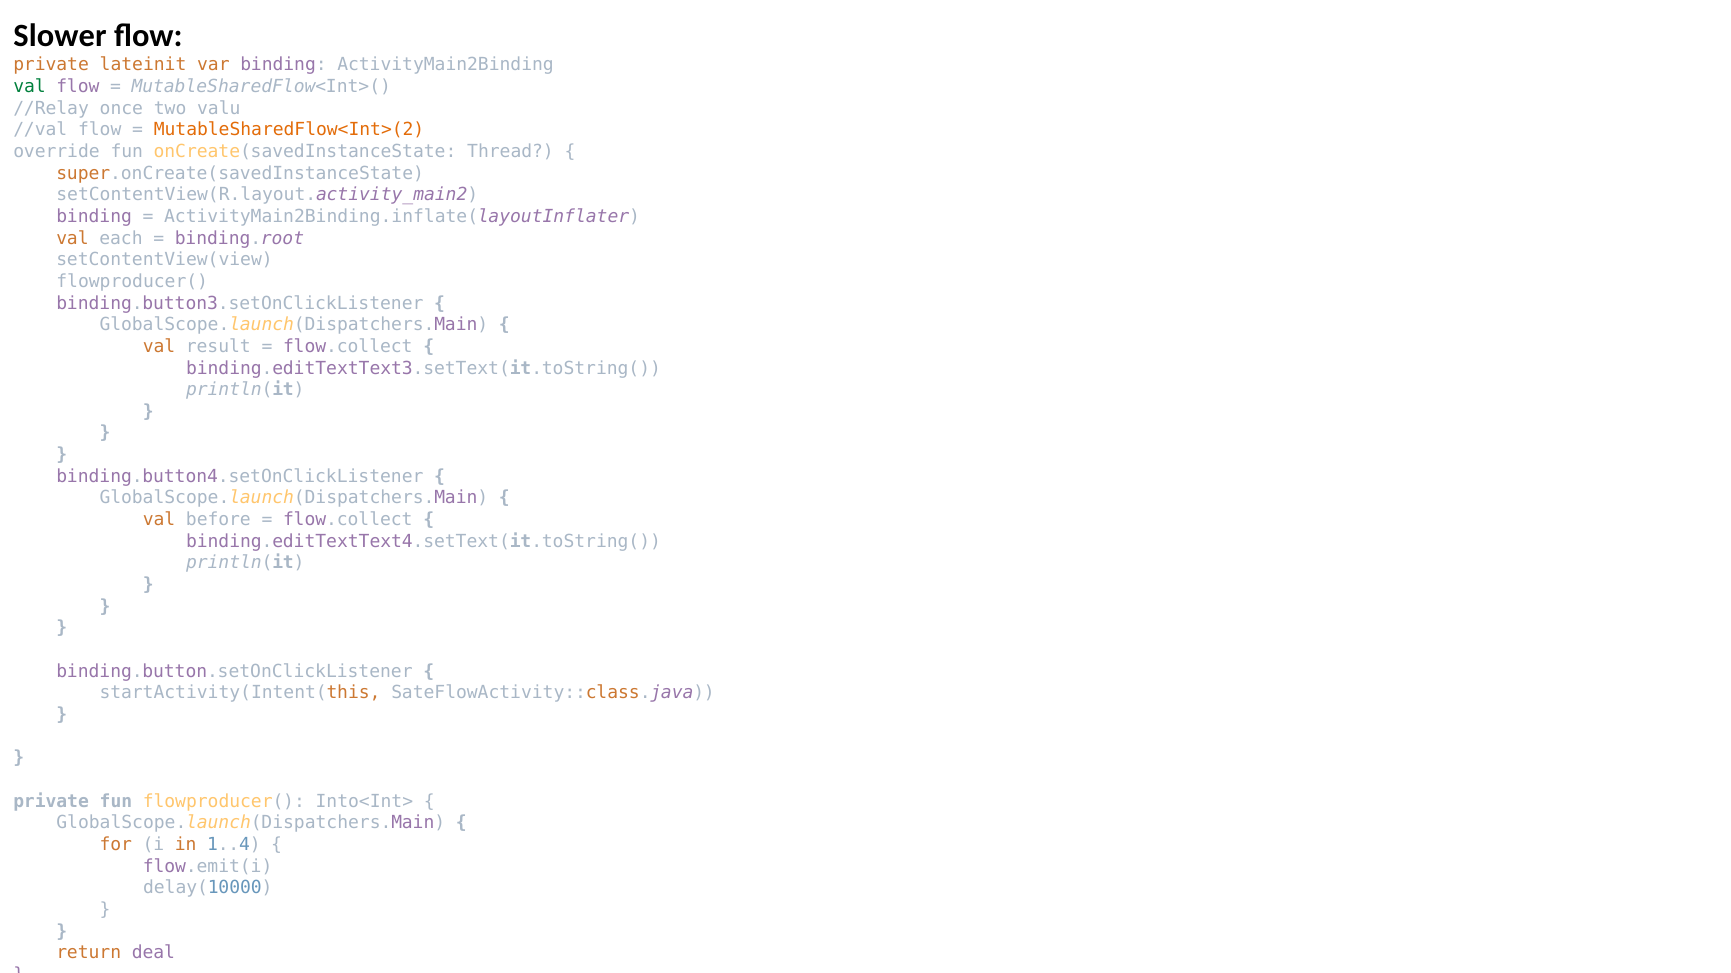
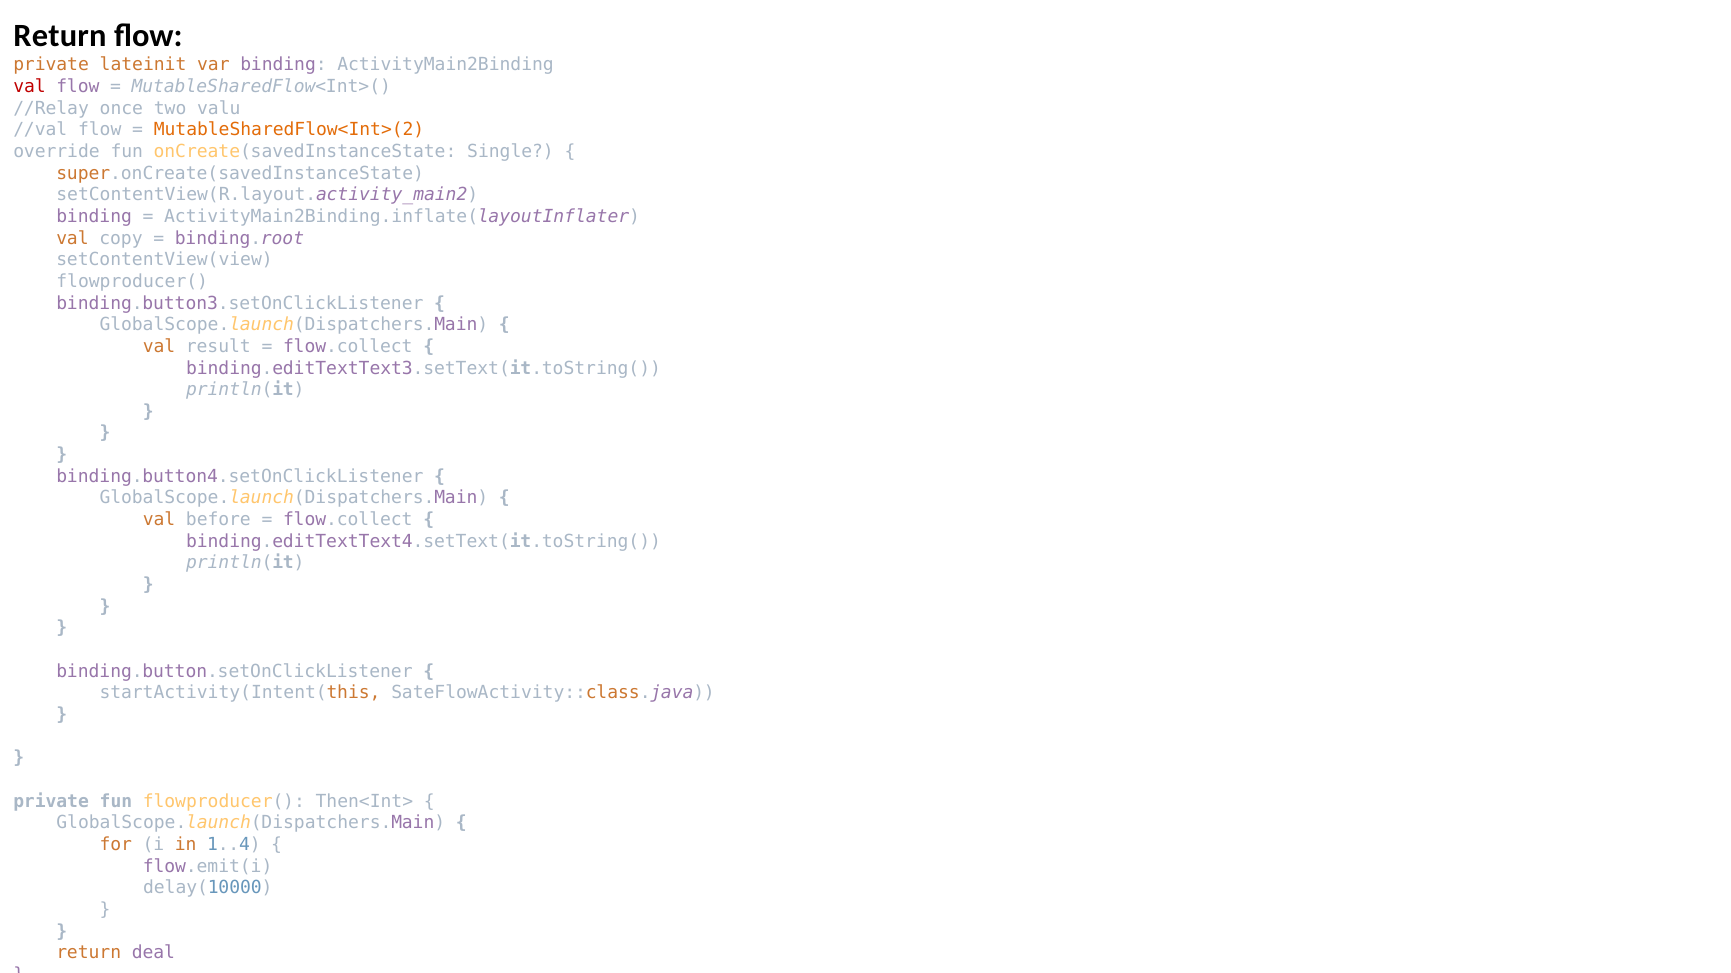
Slower at (60, 36): Slower -> Return
val at (30, 87) colour: green -> red
Thread: Thread -> Single
each: each -> copy
Into<Int>: Into<Int> -> Then<Int>
